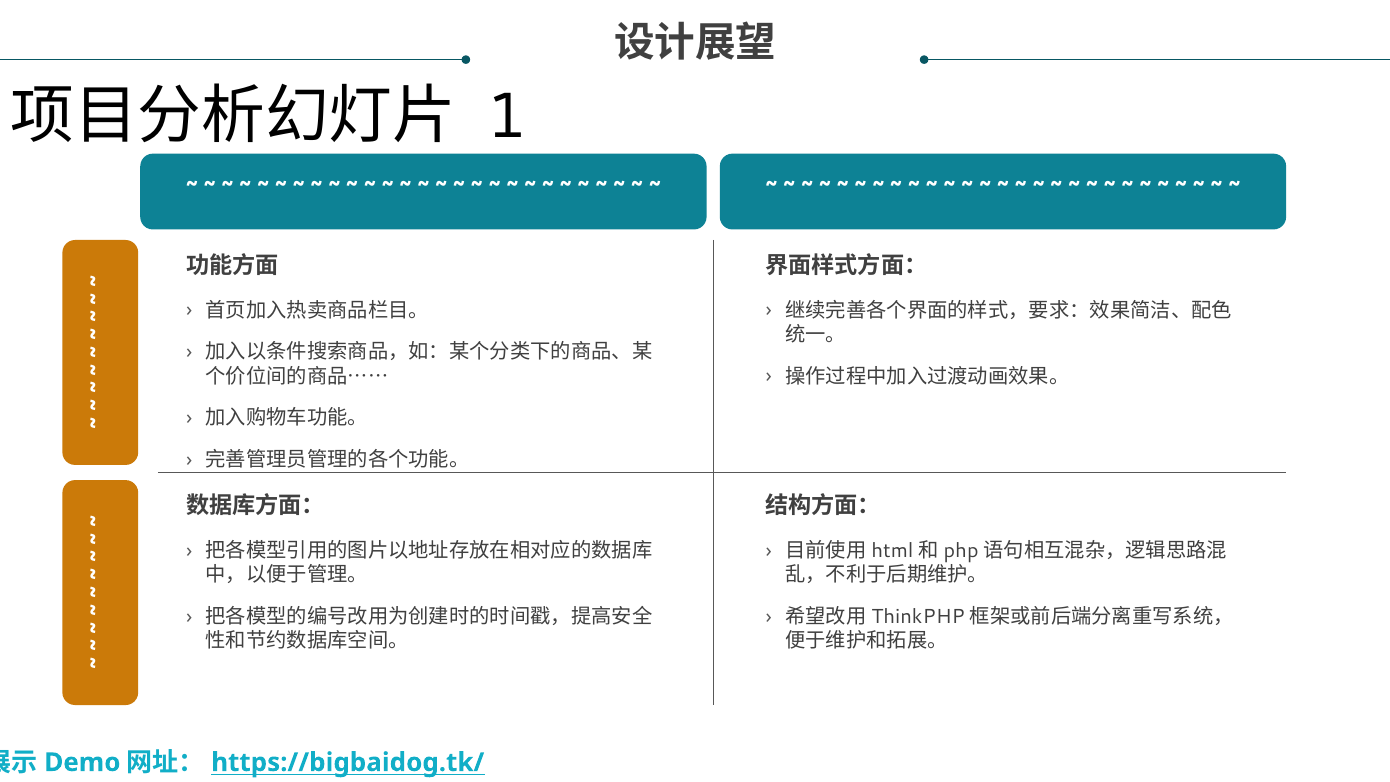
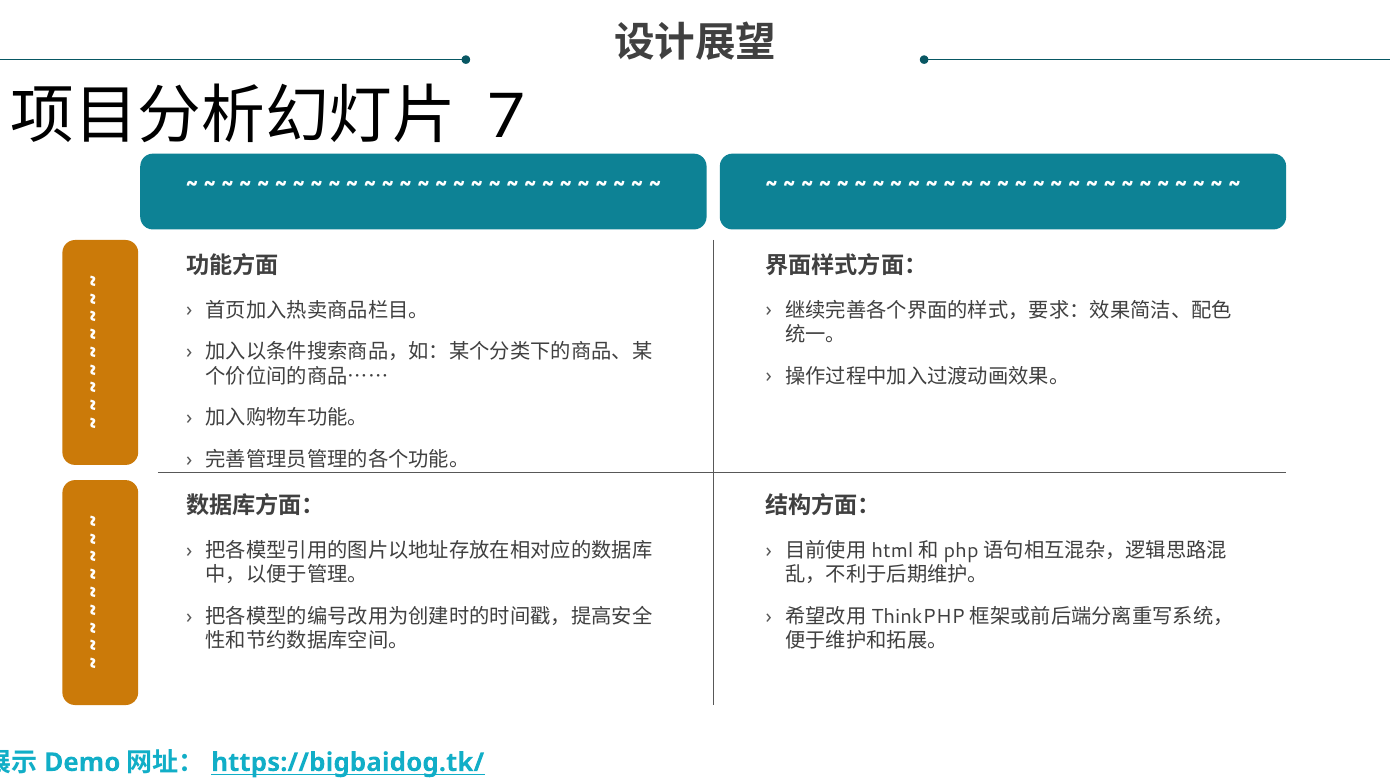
1: 1 -> 7
